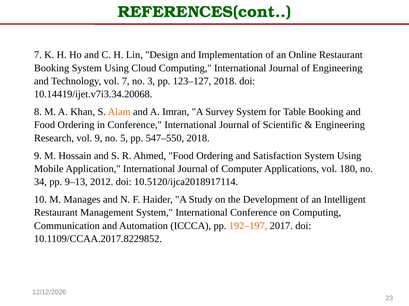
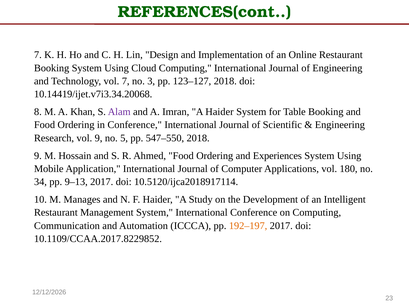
Alam colour: orange -> purple
A Survey: Survey -> Haider
Satisfaction: Satisfaction -> Experiences
9–13 2012: 2012 -> 2017
